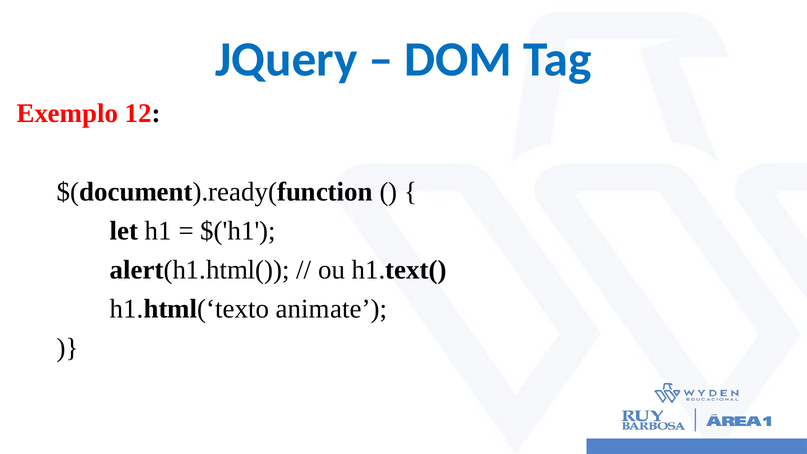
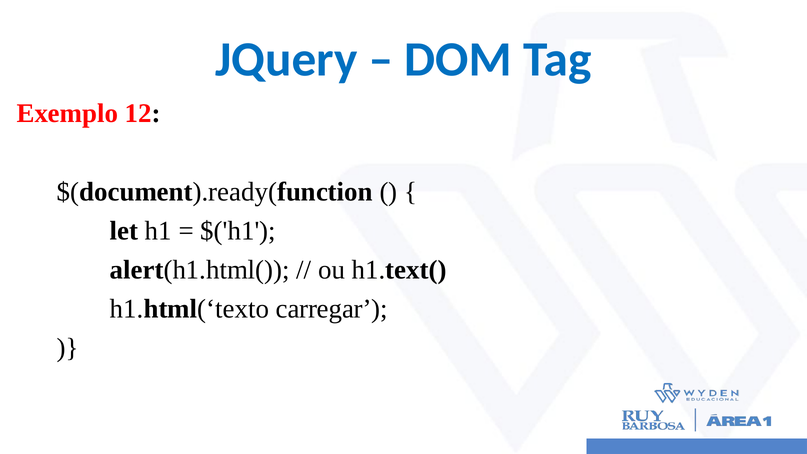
animate: animate -> carregar
